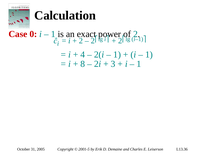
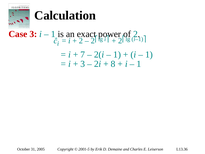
Case 0: 0 -> 3
4: 4 -> 7
8 at (83, 64): 8 -> 3
3: 3 -> 8
